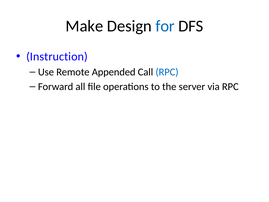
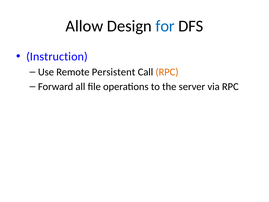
Make: Make -> Allow
Appended: Appended -> Persistent
RPC at (167, 72) colour: blue -> orange
